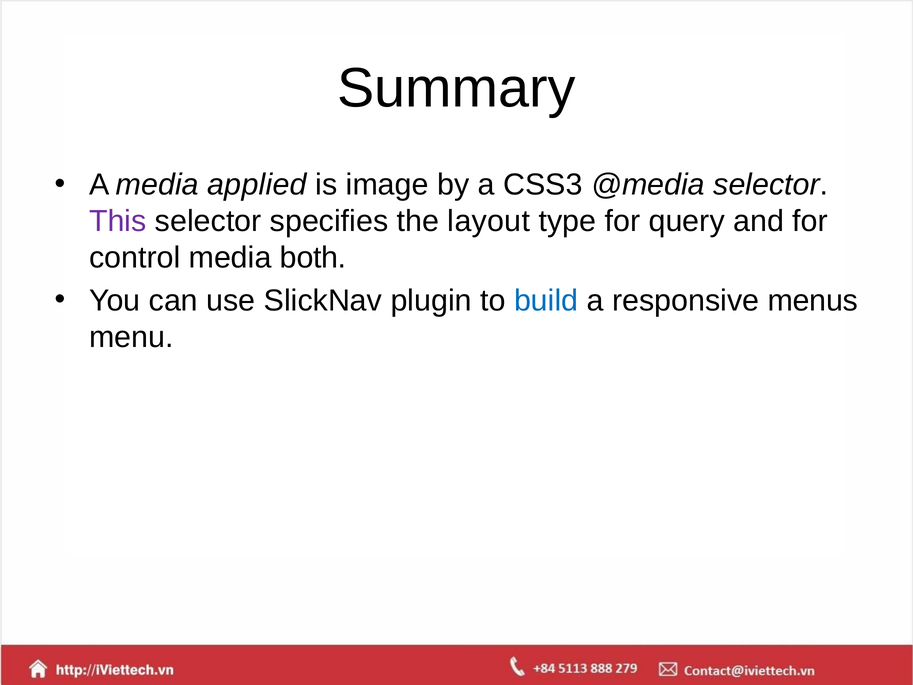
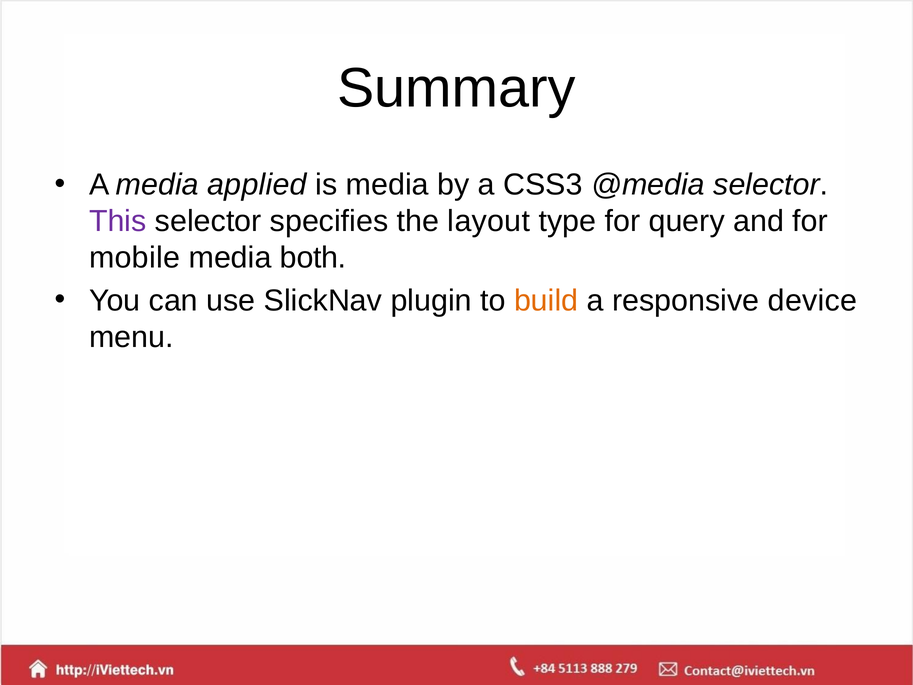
is image: image -> media
control: control -> mobile
build colour: blue -> orange
menus: menus -> device
